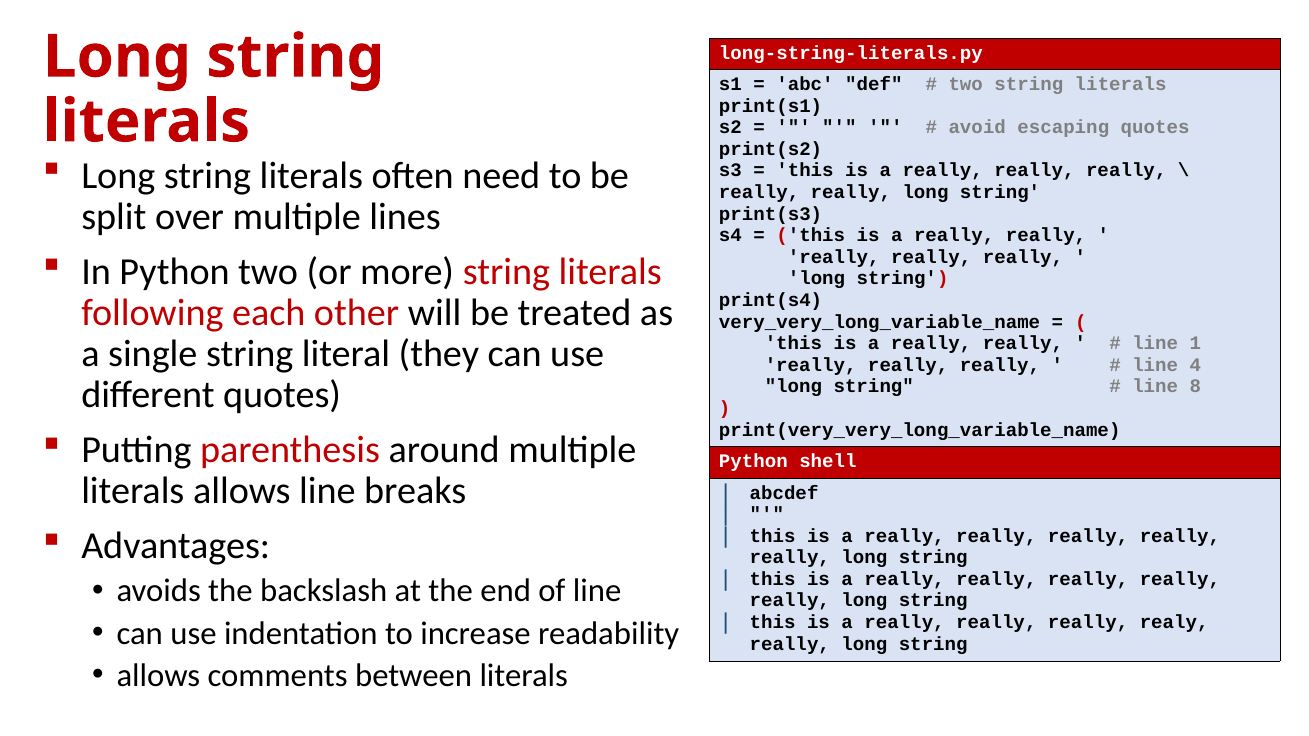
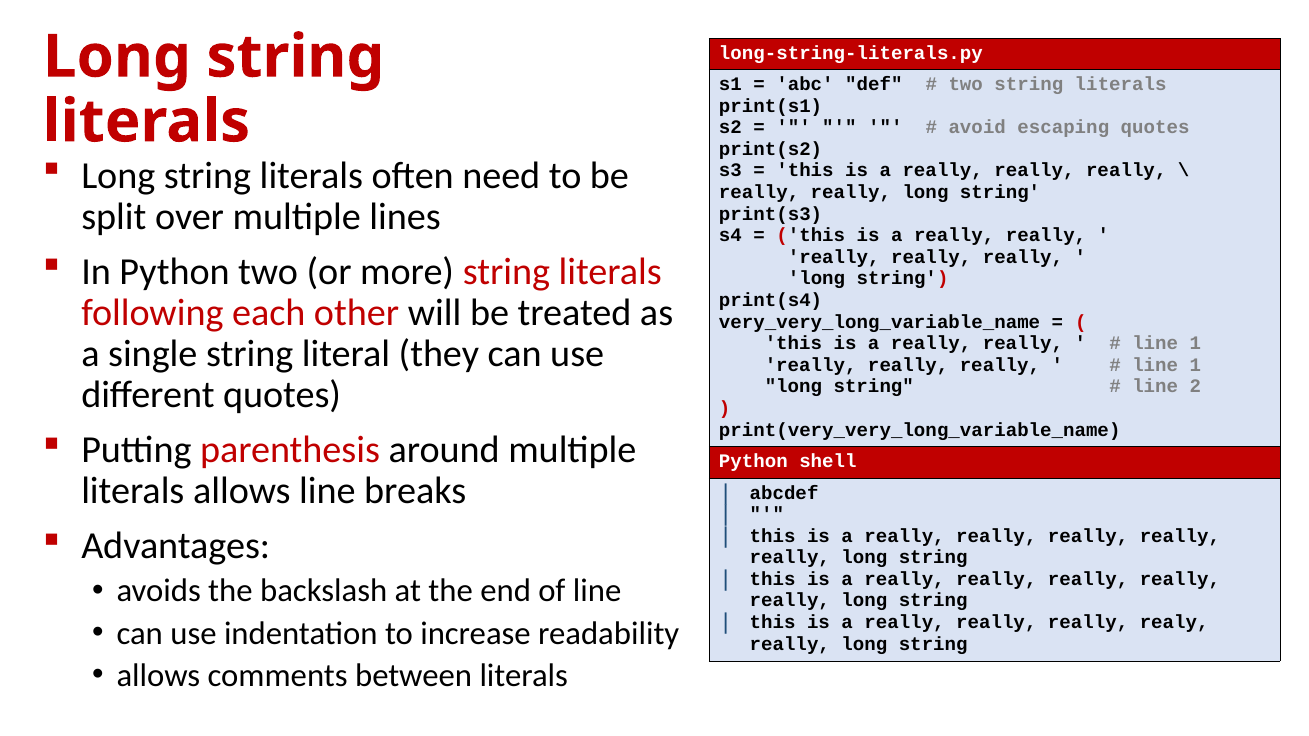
4 at (1195, 365): 4 -> 1
8: 8 -> 2
